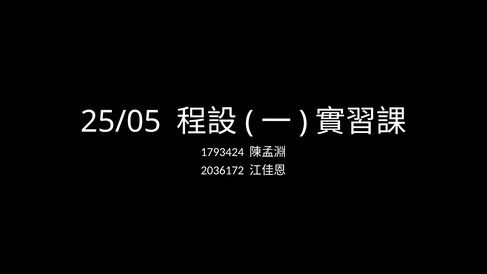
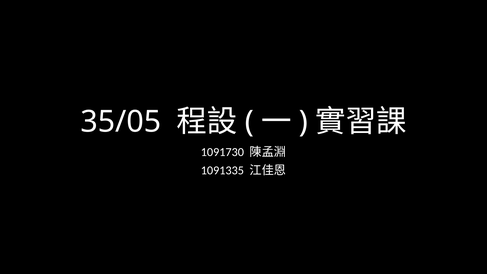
25/05: 25/05 -> 35/05
1793424: 1793424 -> 1091730
2036172: 2036172 -> 1091335
